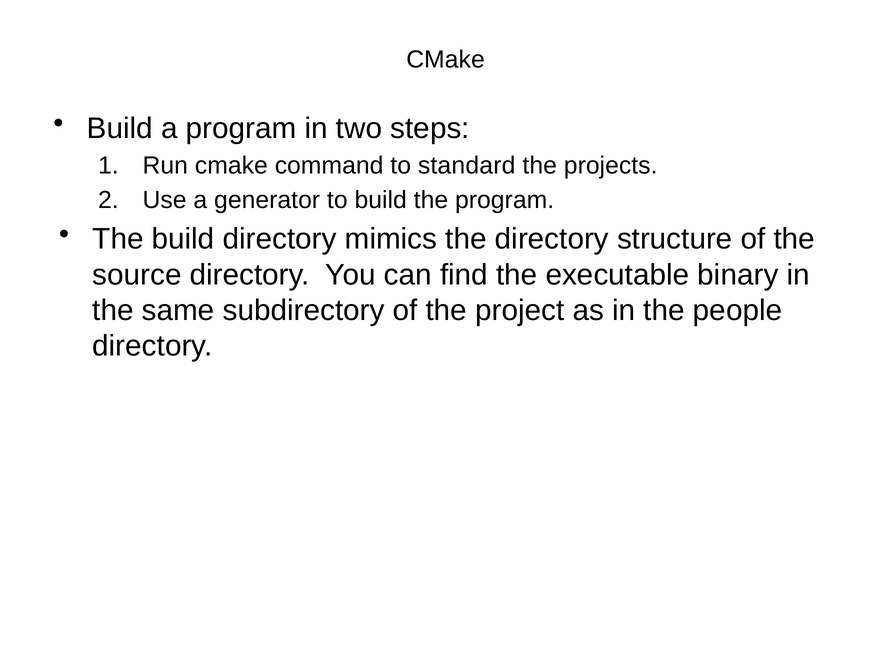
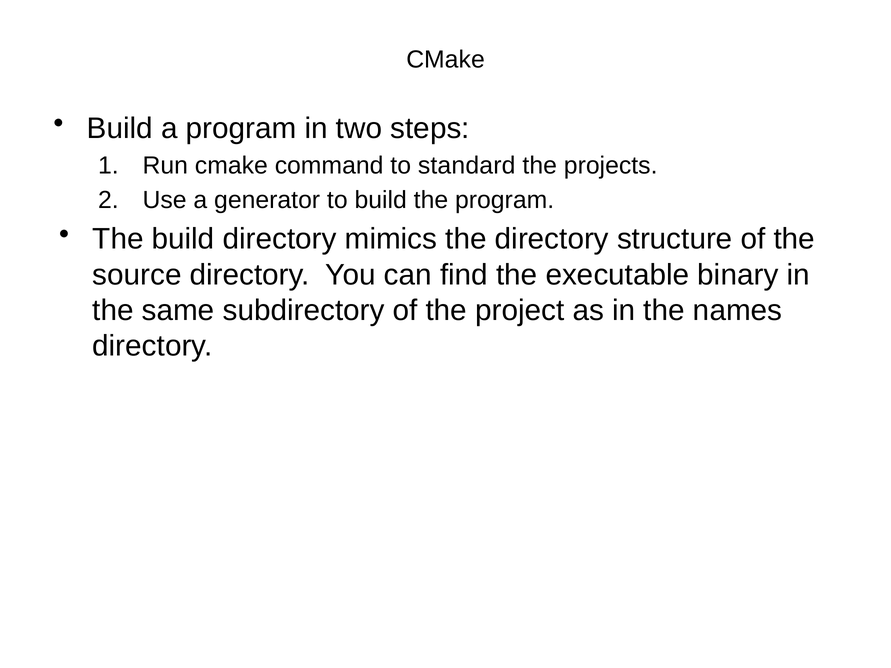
people: people -> names
